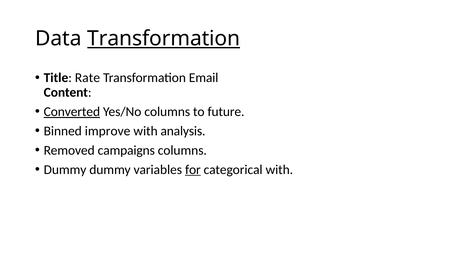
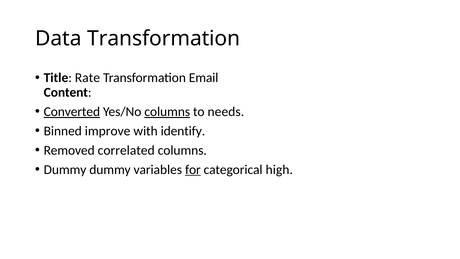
Transformation at (164, 39) underline: present -> none
columns at (167, 112) underline: none -> present
future: future -> needs
analysis: analysis -> identify
campaigns: campaigns -> correlated
categorical with: with -> high
